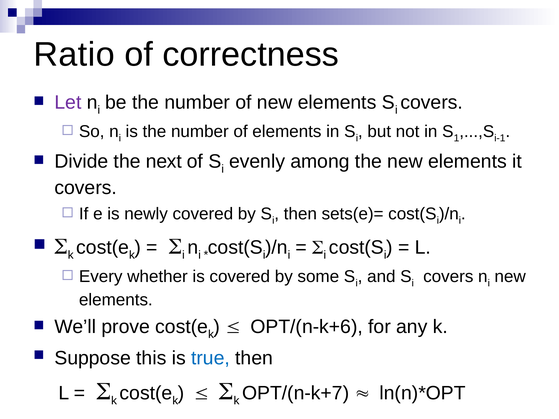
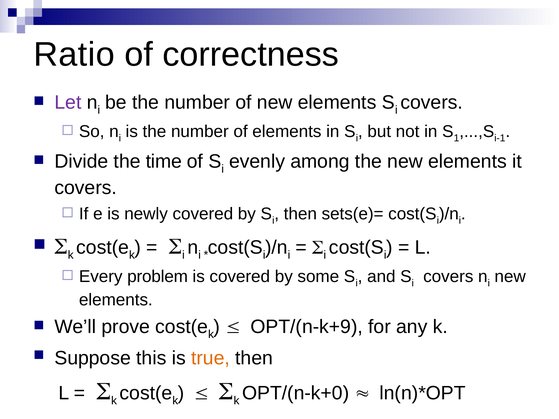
next: next -> time
whether: whether -> problem
OPT/(n-k+6: OPT/(n-k+6 -> OPT/(n-k+9
true colour: blue -> orange
OPT/(n-k+7: OPT/(n-k+7 -> OPT/(n-k+0
